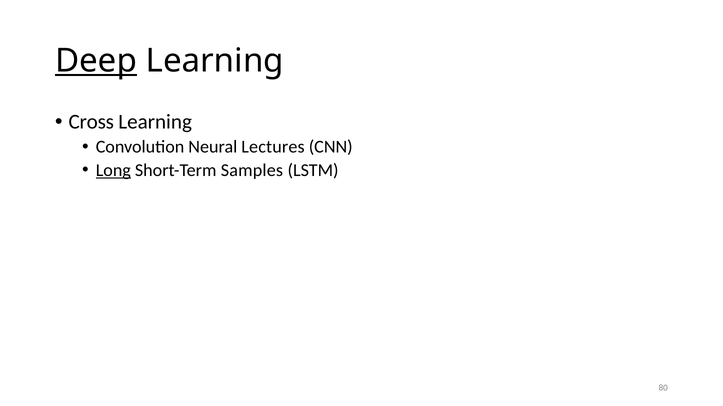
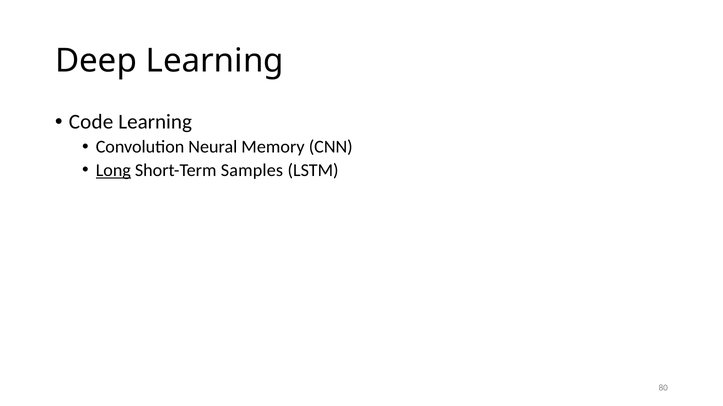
Deep underline: present -> none
Cross: Cross -> Code
Lectures: Lectures -> Memory
